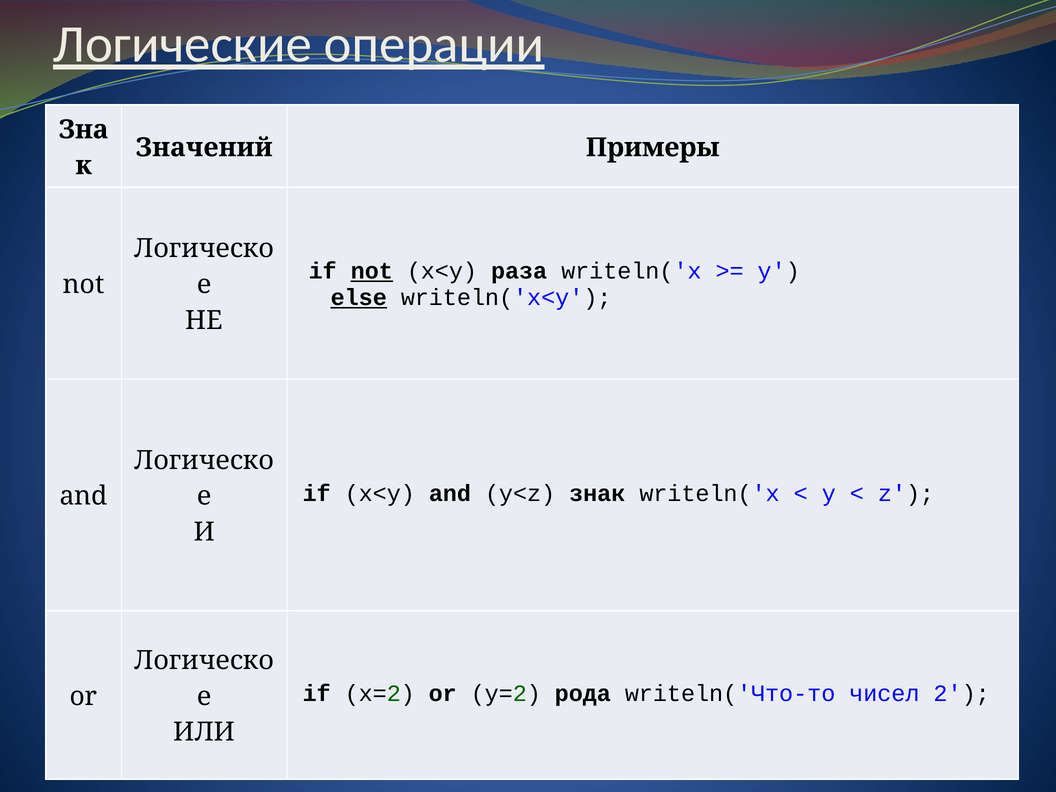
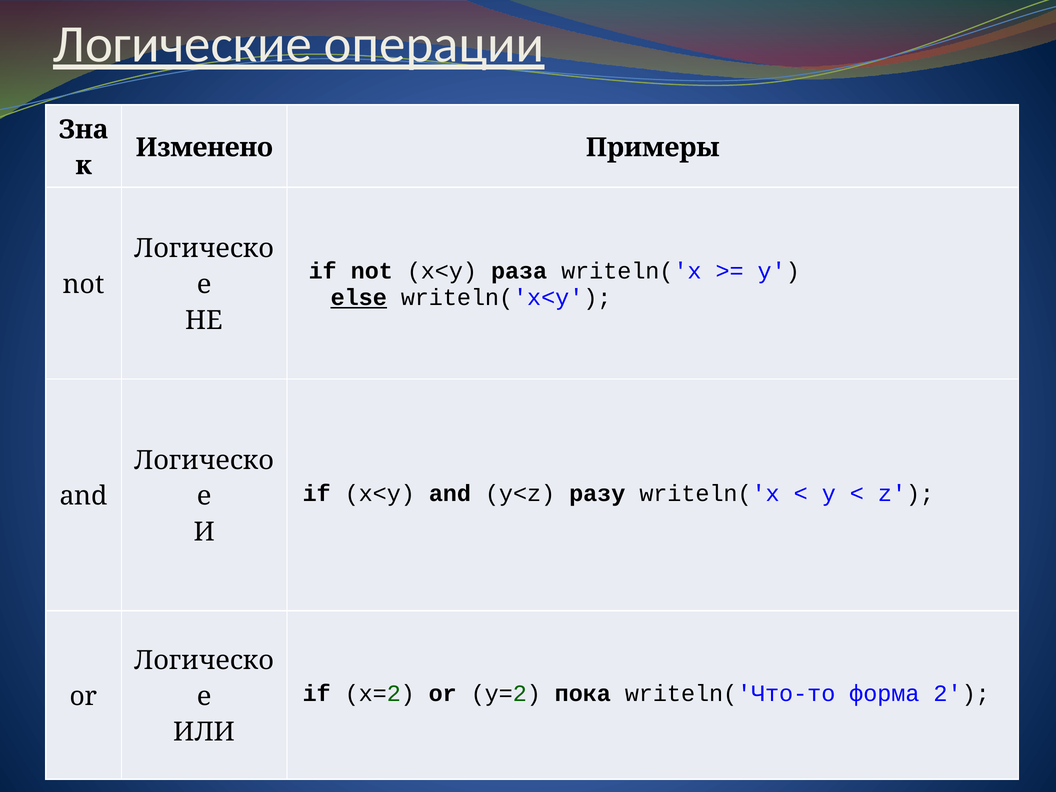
Значений: Значений -> Изменено
not at (372, 271) underline: present -> none
знак: знак -> разу
рода: рода -> пока
чисел: чисел -> форма
